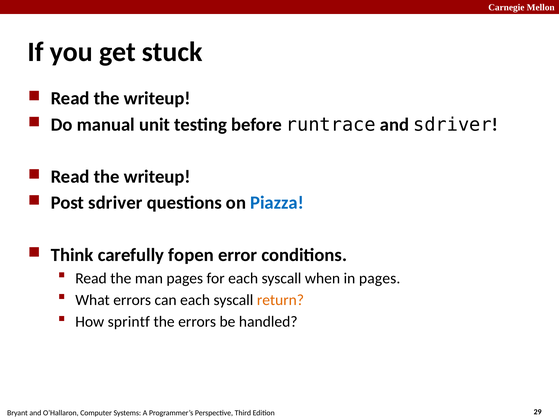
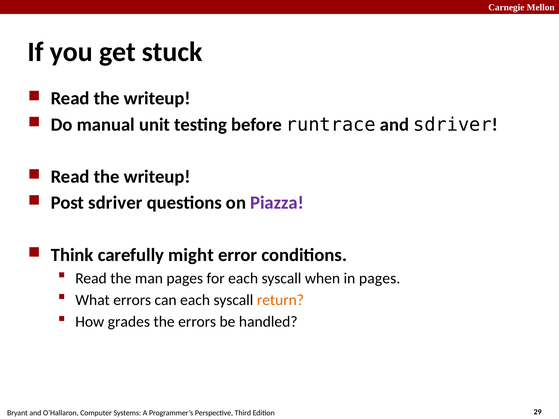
Piazza colour: blue -> purple
fopen: fopen -> might
sprintf: sprintf -> grades
